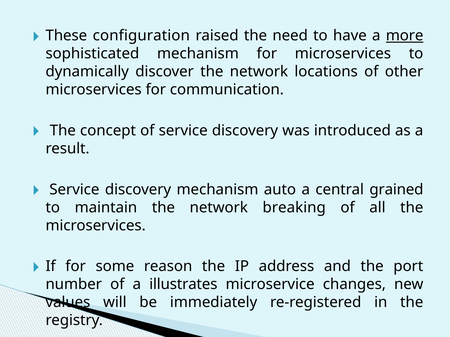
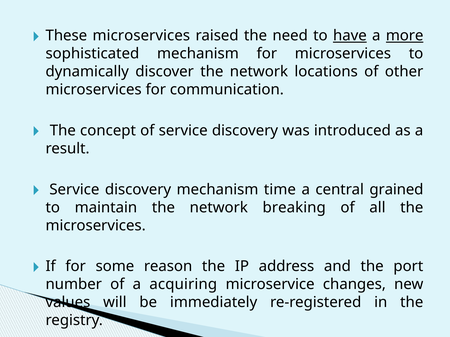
These configuration: configuration -> microservices
have underline: none -> present
auto: auto -> time
illustrates: illustrates -> acquiring
